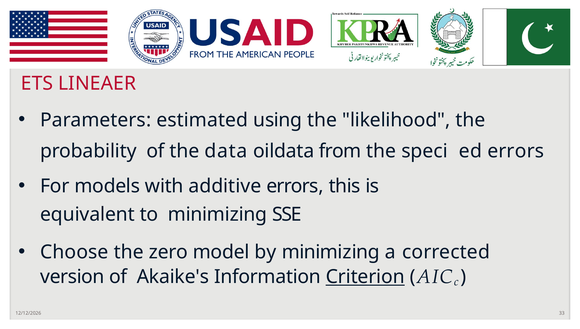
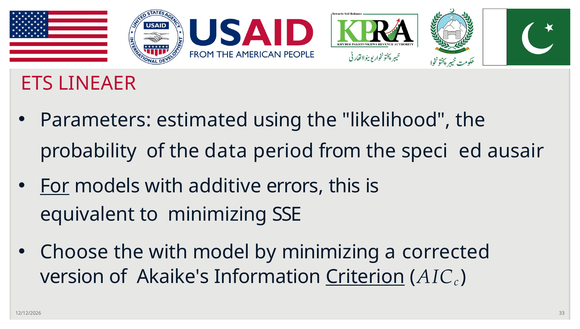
oildata: oildata -> period
ed errors: errors -> ausair
For underline: none -> present
the zero: zero -> with
